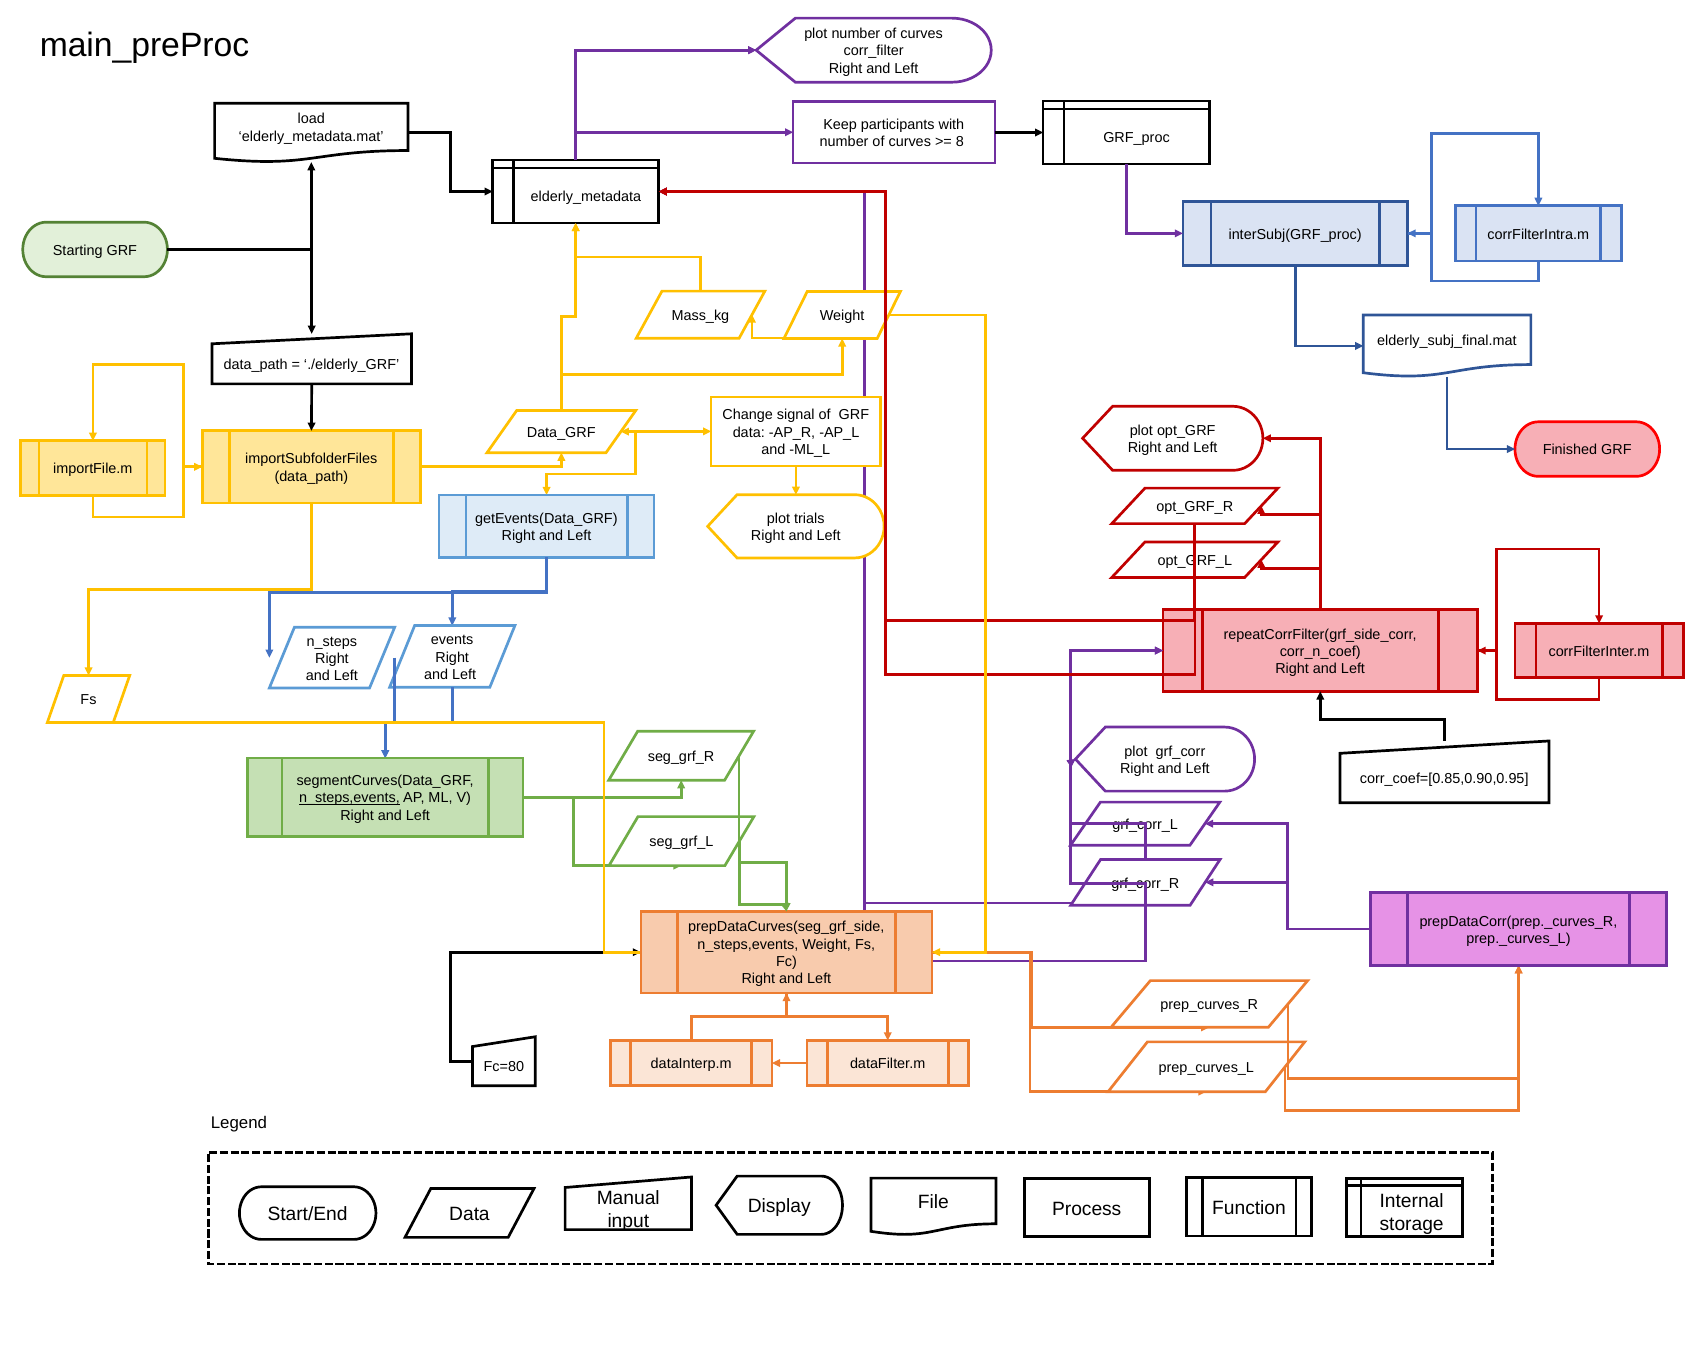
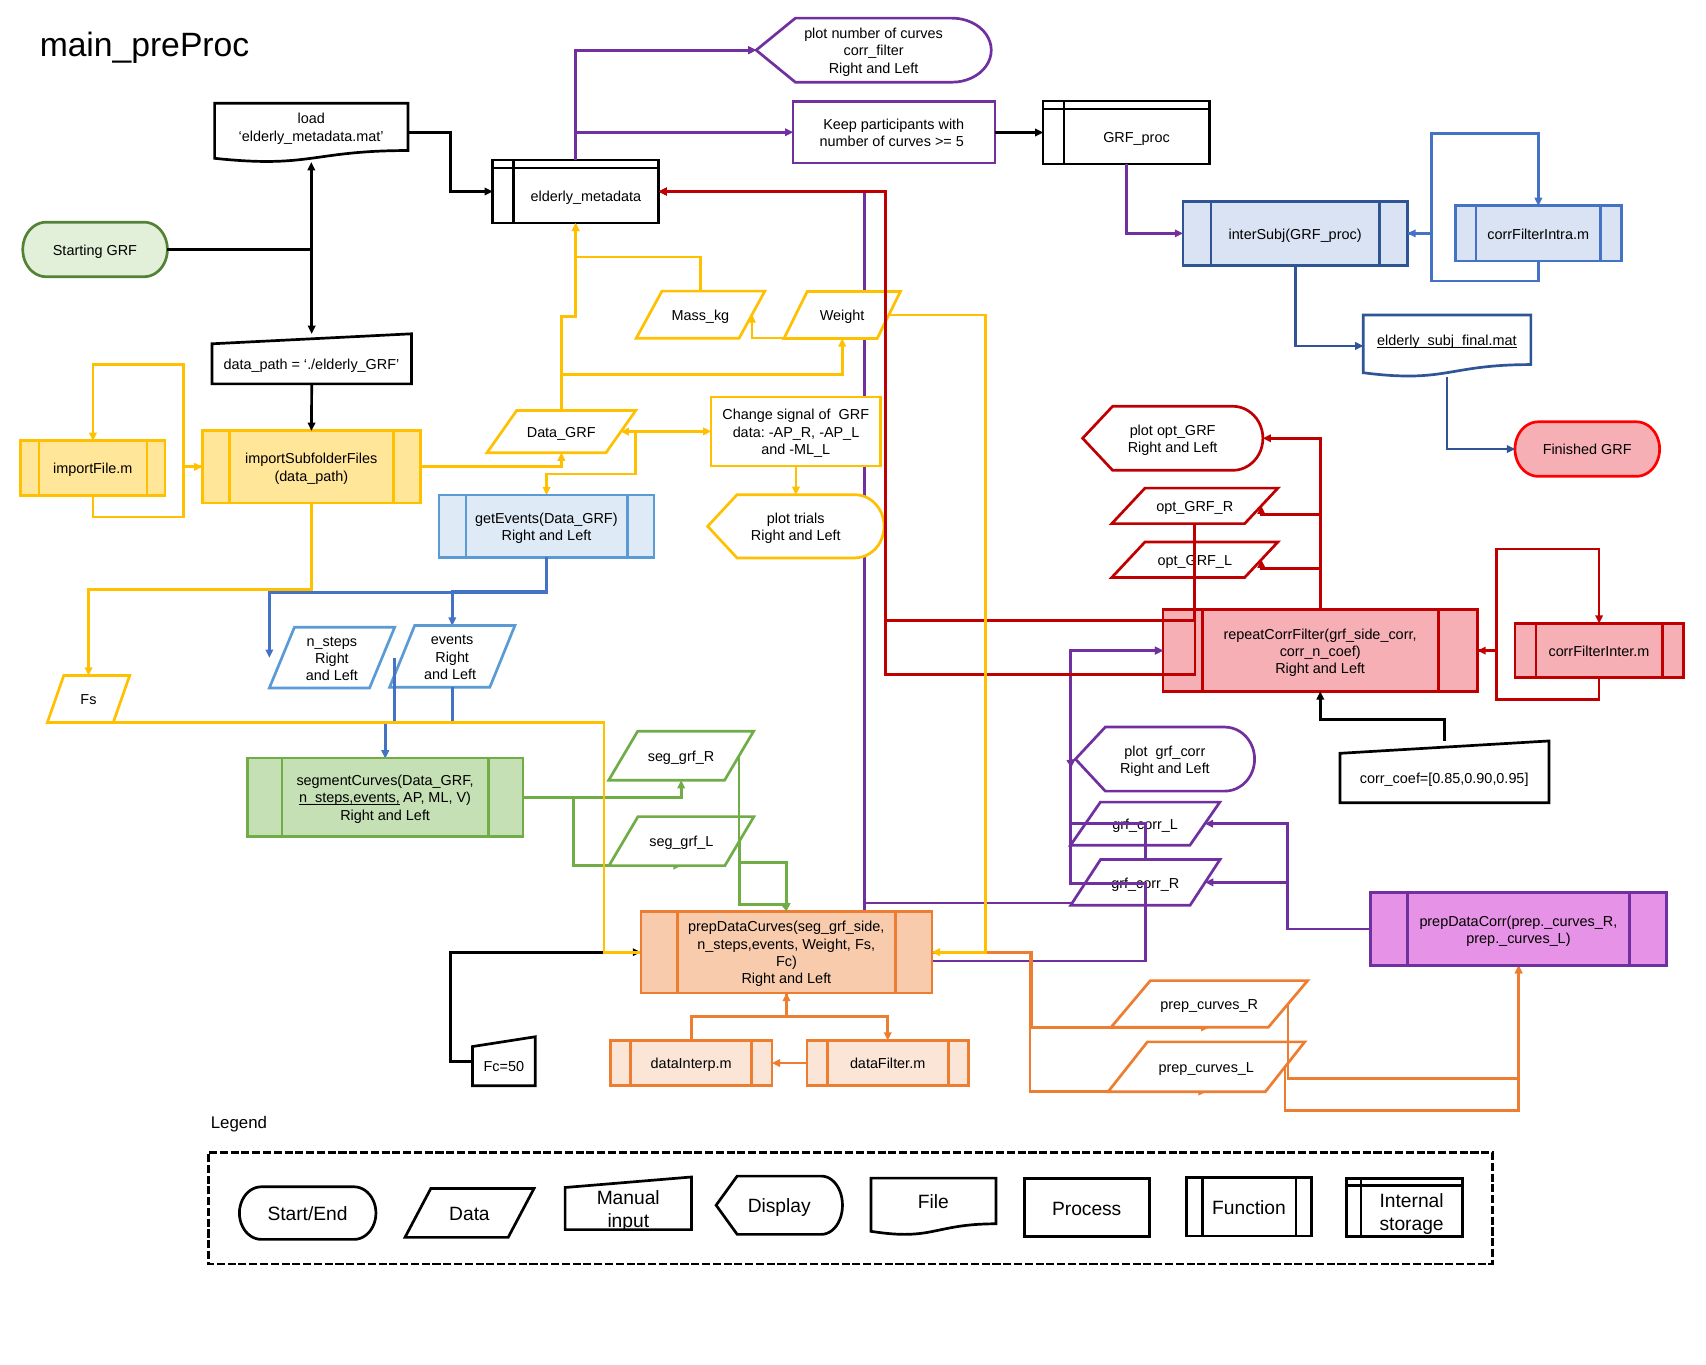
8: 8 -> 5
elderly_subj_final.mat underline: none -> present
Fc=80: Fc=80 -> Fc=50
